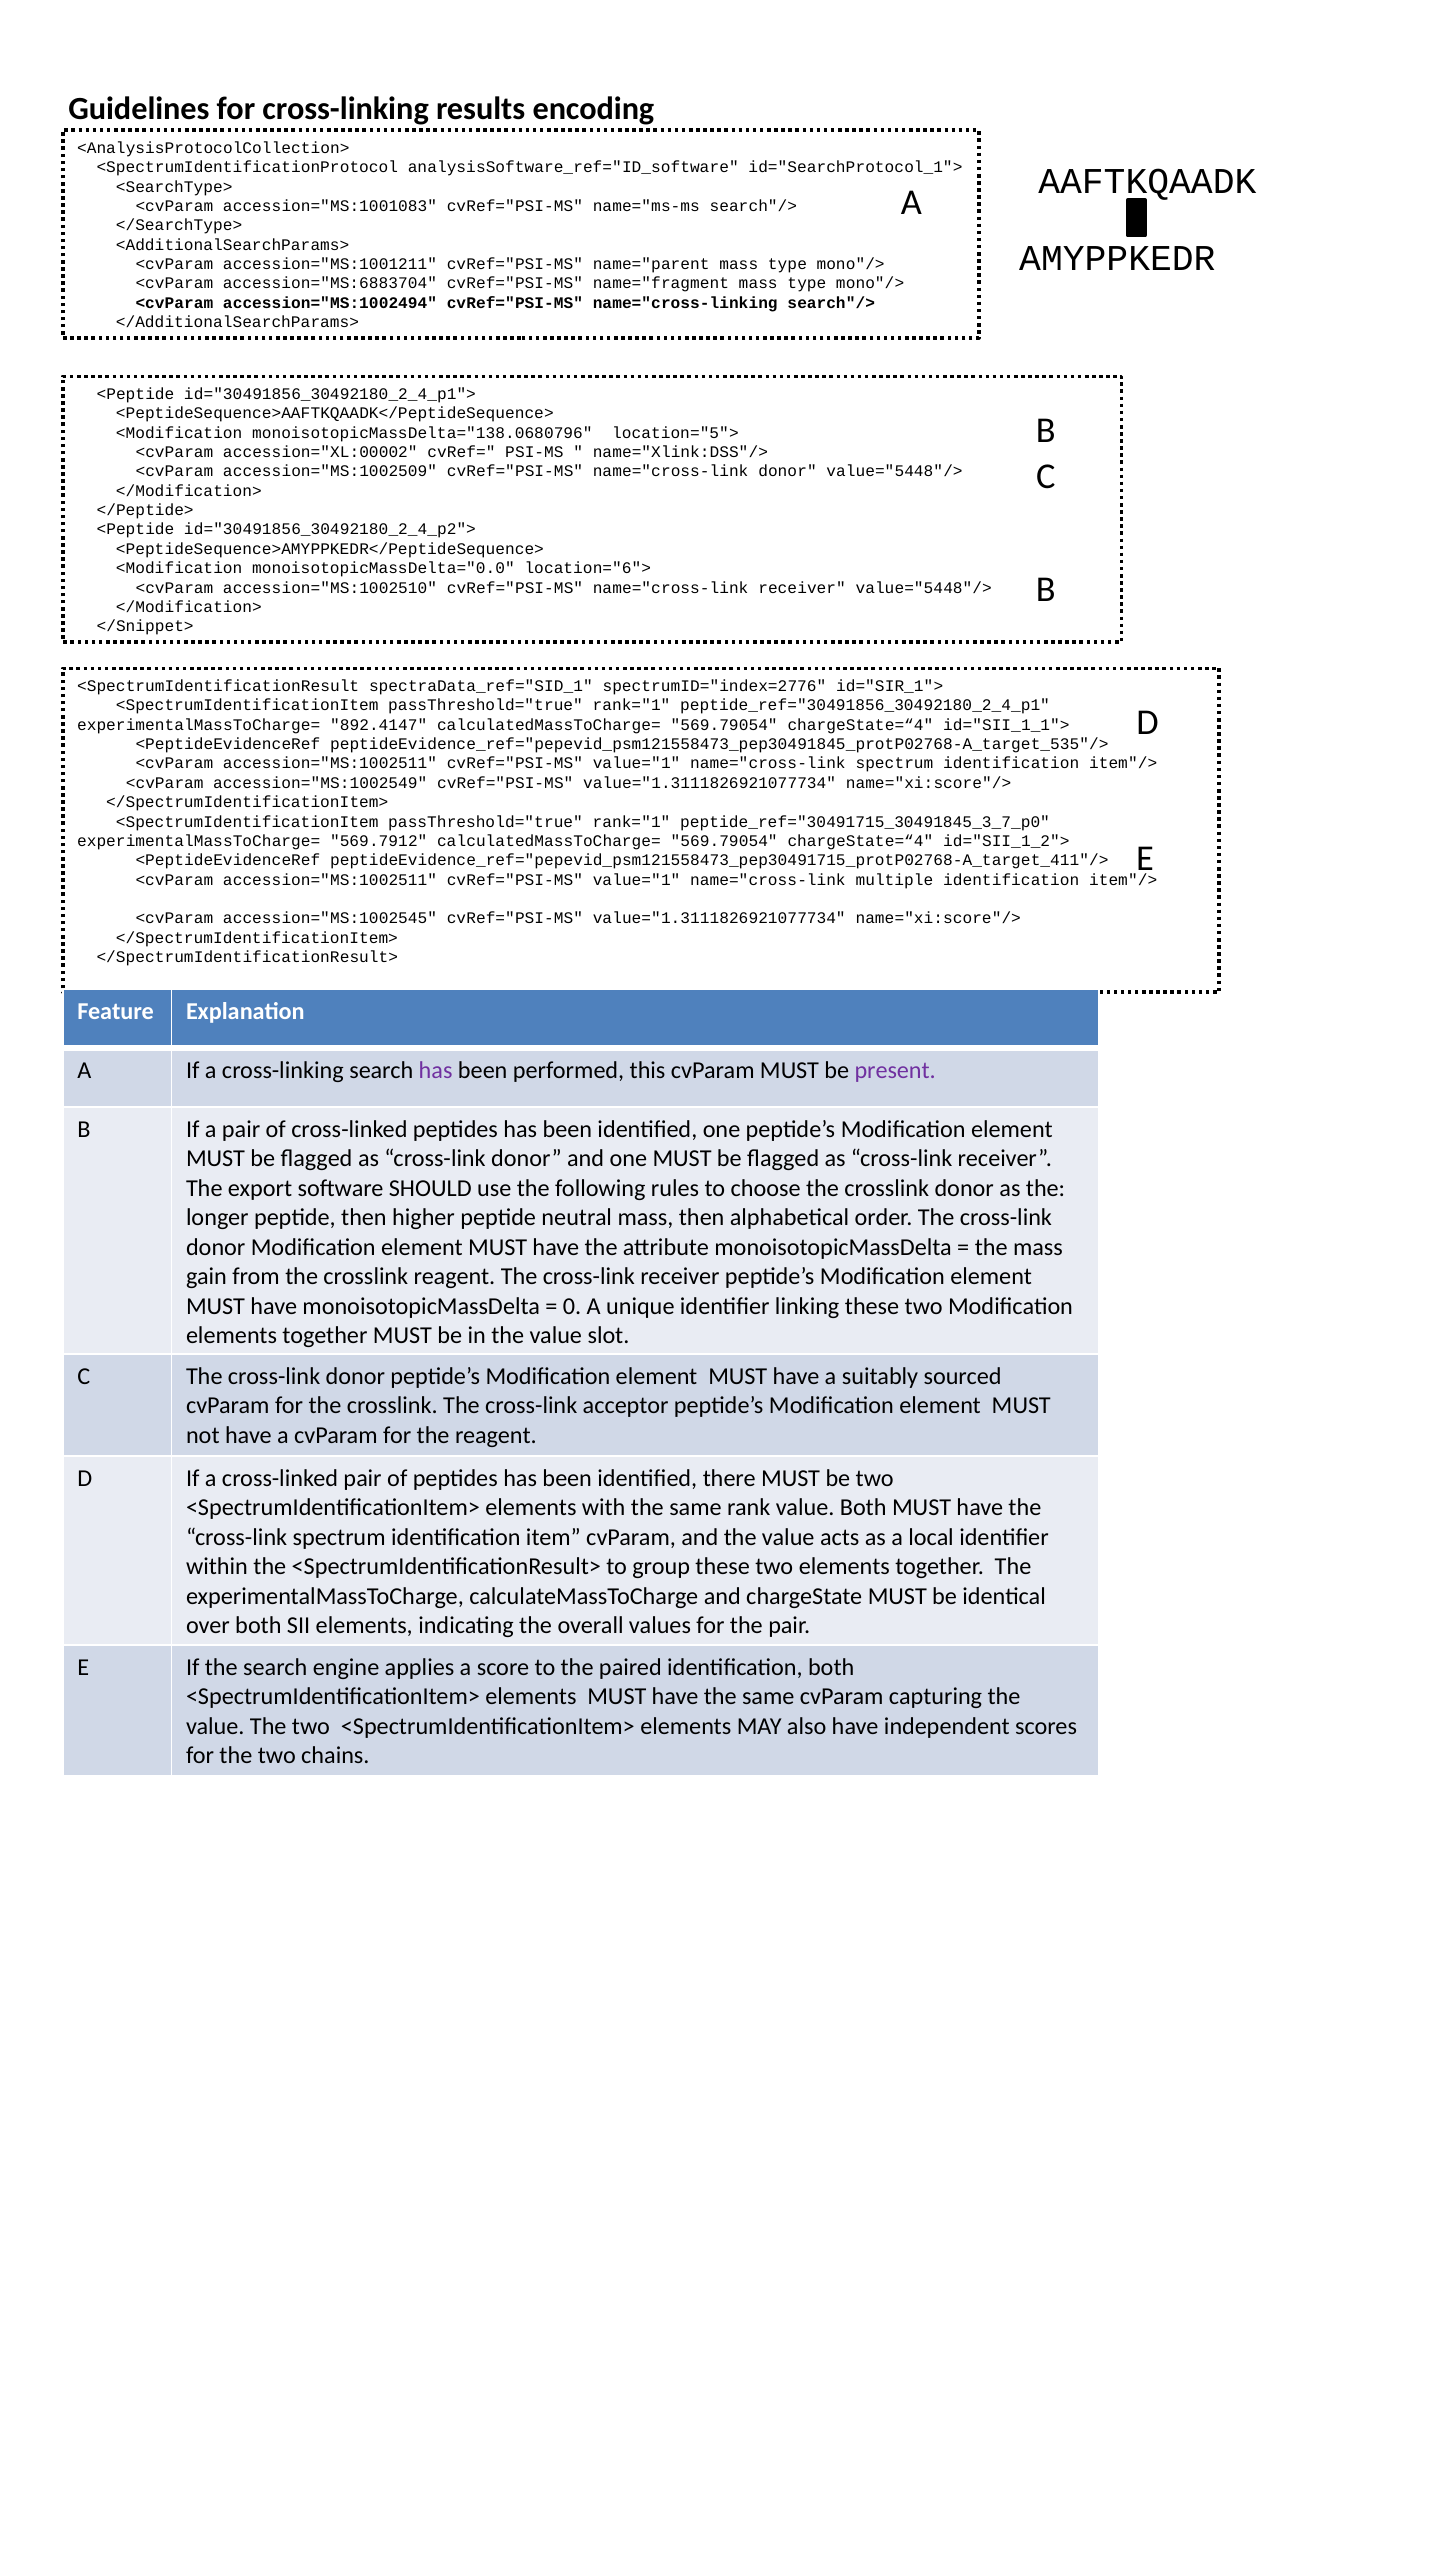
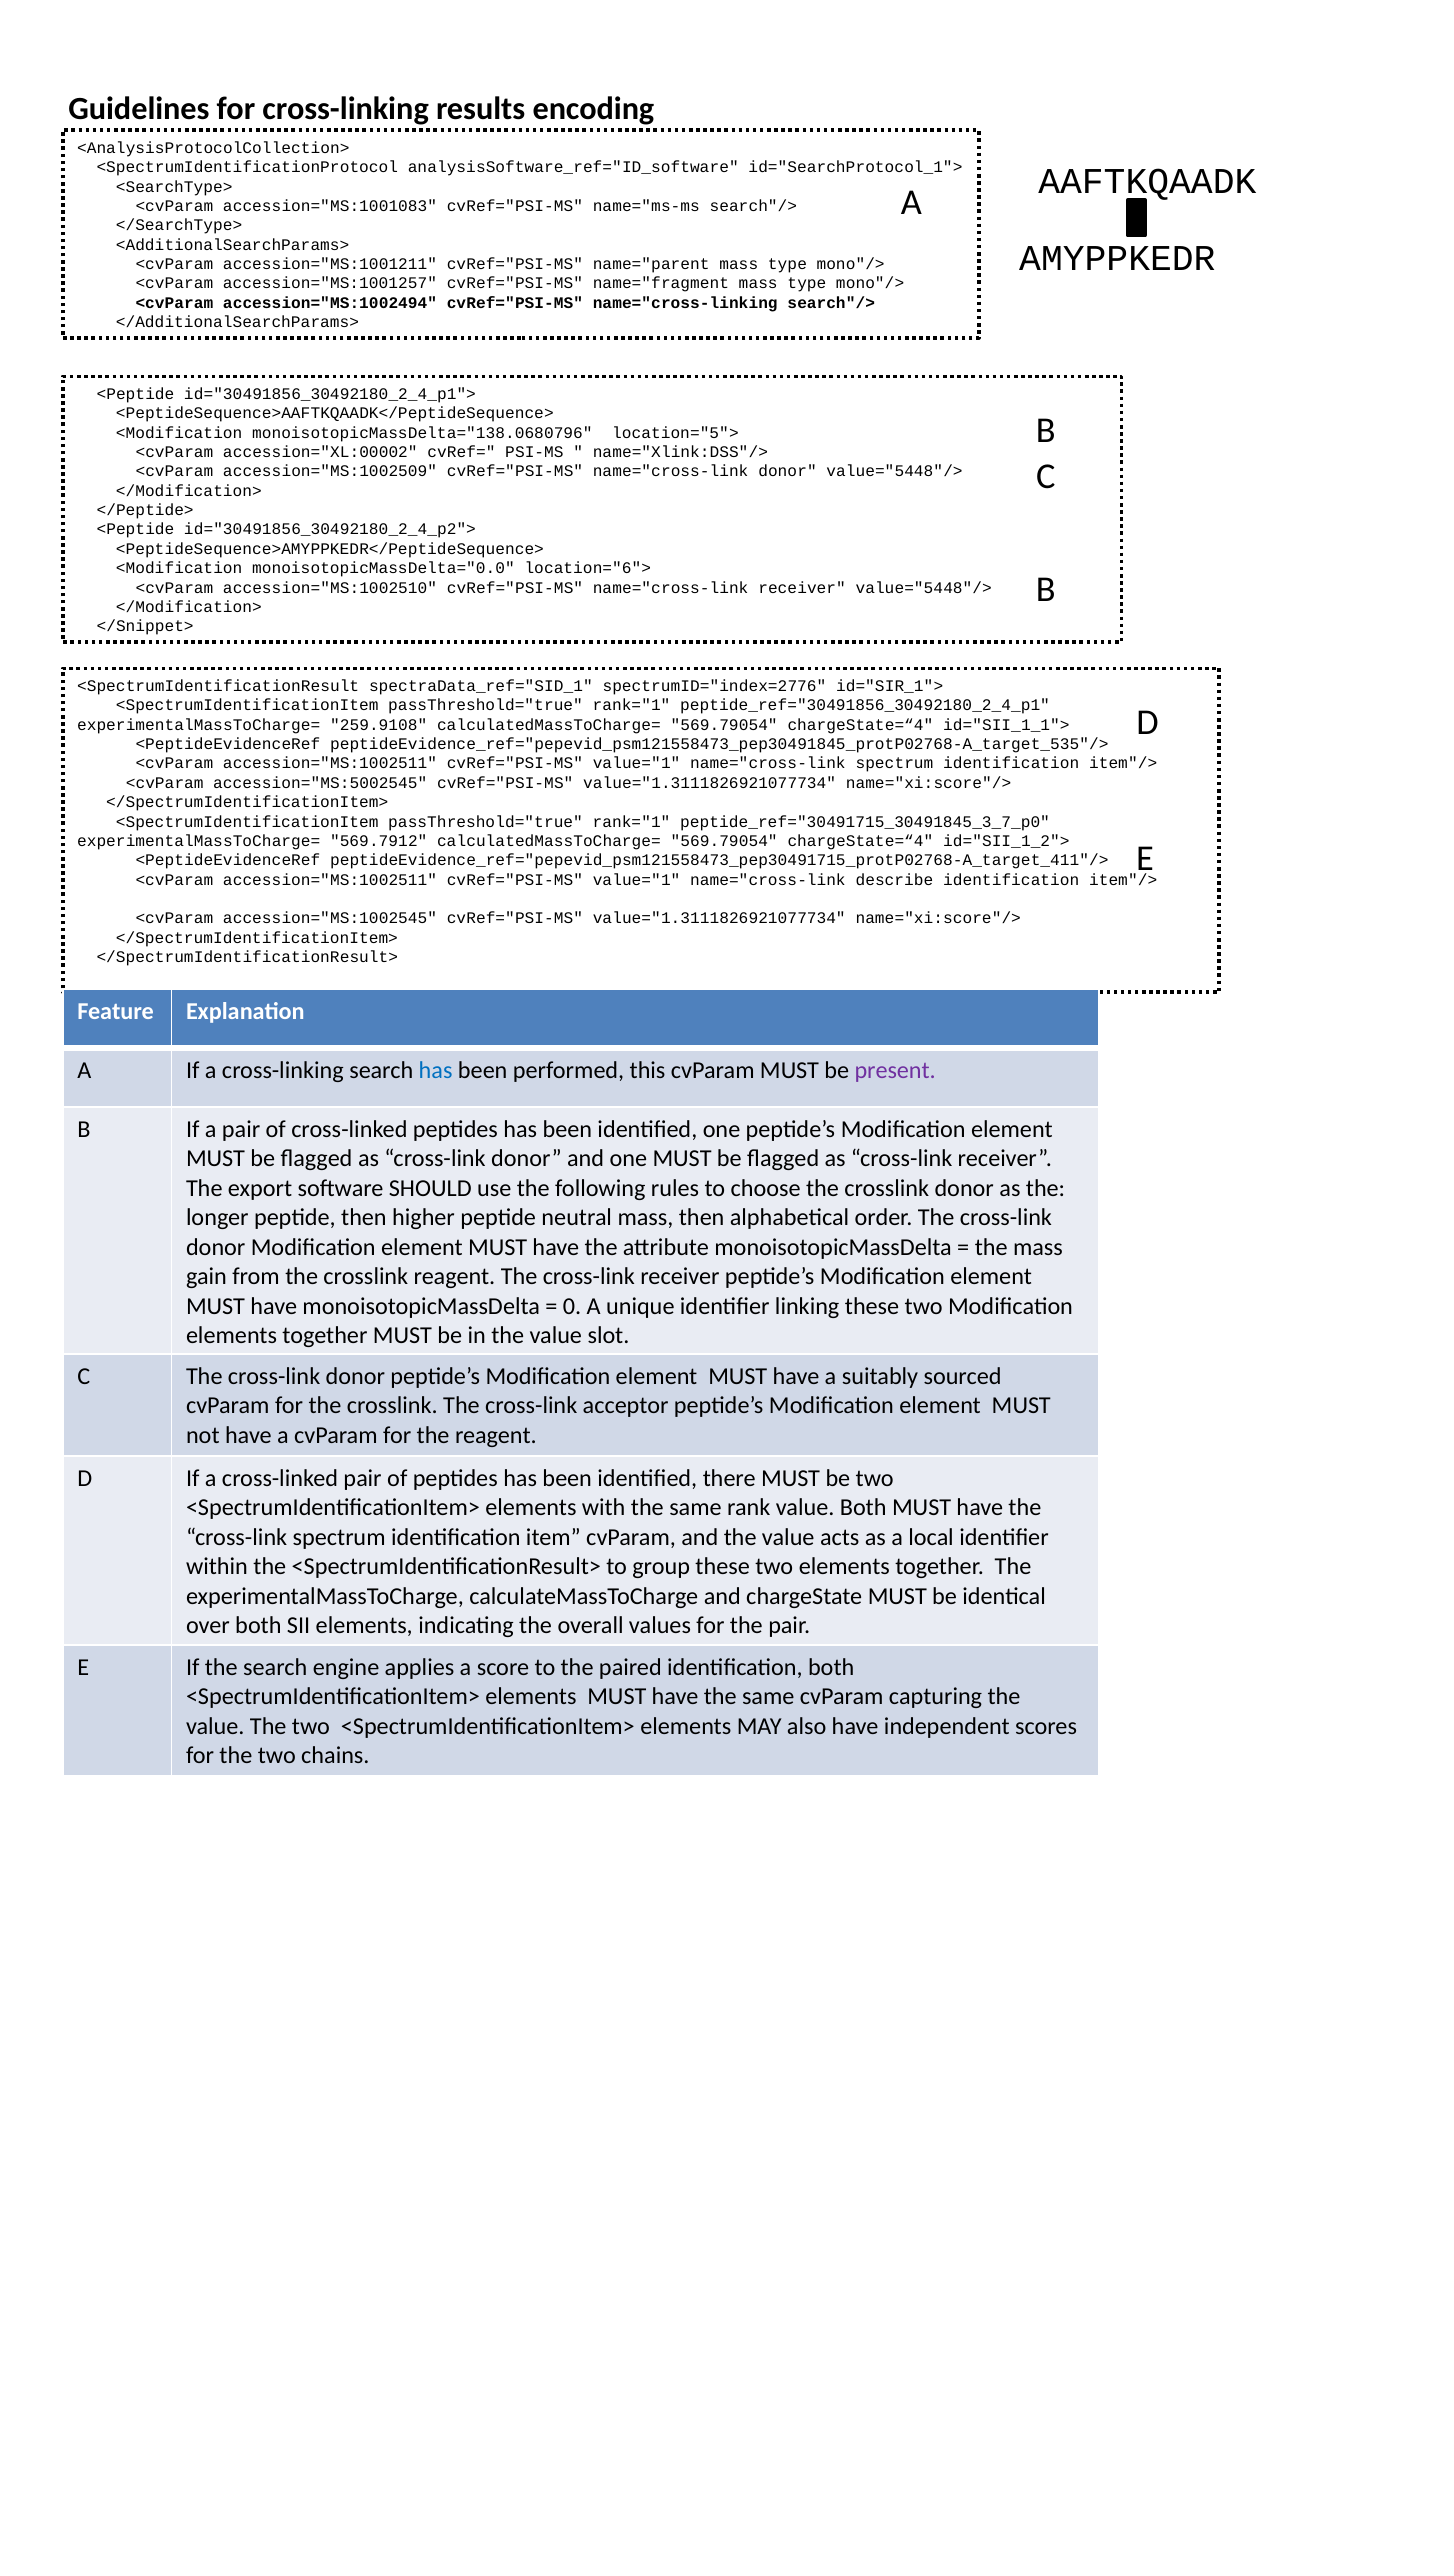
accession="MS:6883704: accession="MS:6883704 -> accession="MS:1001257
892.4147: 892.4147 -> 259.9108
accession="MS:1002549: accession="MS:1002549 -> accession="MS:5002545
multiple: multiple -> describe
has at (436, 1070) colour: purple -> blue
